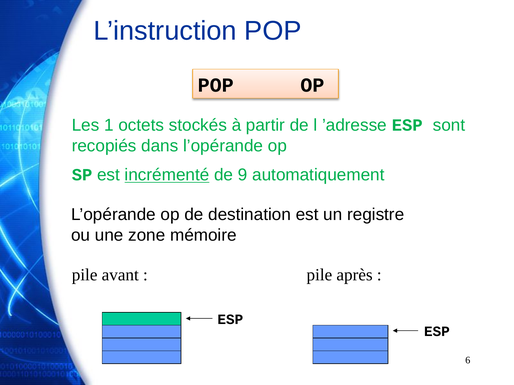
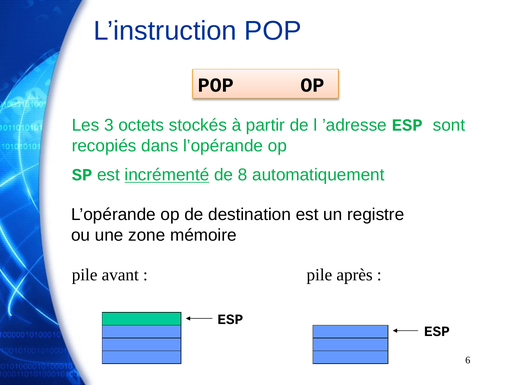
1: 1 -> 3
9: 9 -> 8
